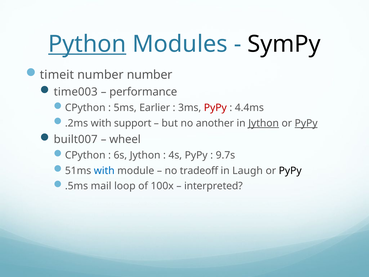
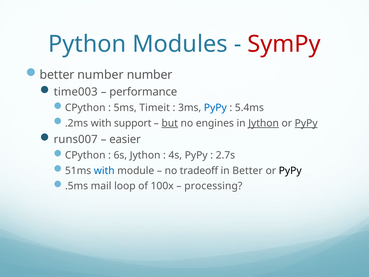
Python underline: present -> none
SymPy colour: black -> red
timeit at (57, 75): timeit -> better
Earlier: Earlier -> Timeit
PyPy at (215, 108) colour: red -> blue
4.4ms: 4.4ms -> 5.4ms
but underline: none -> present
another: another -> engines
built007: built007 -> runs007
wheel: wheel -> easier
9.7s: 9.7s -> 2.7s
in Laugh: Laugh -> Better
interpreted: interpreted -> processing
